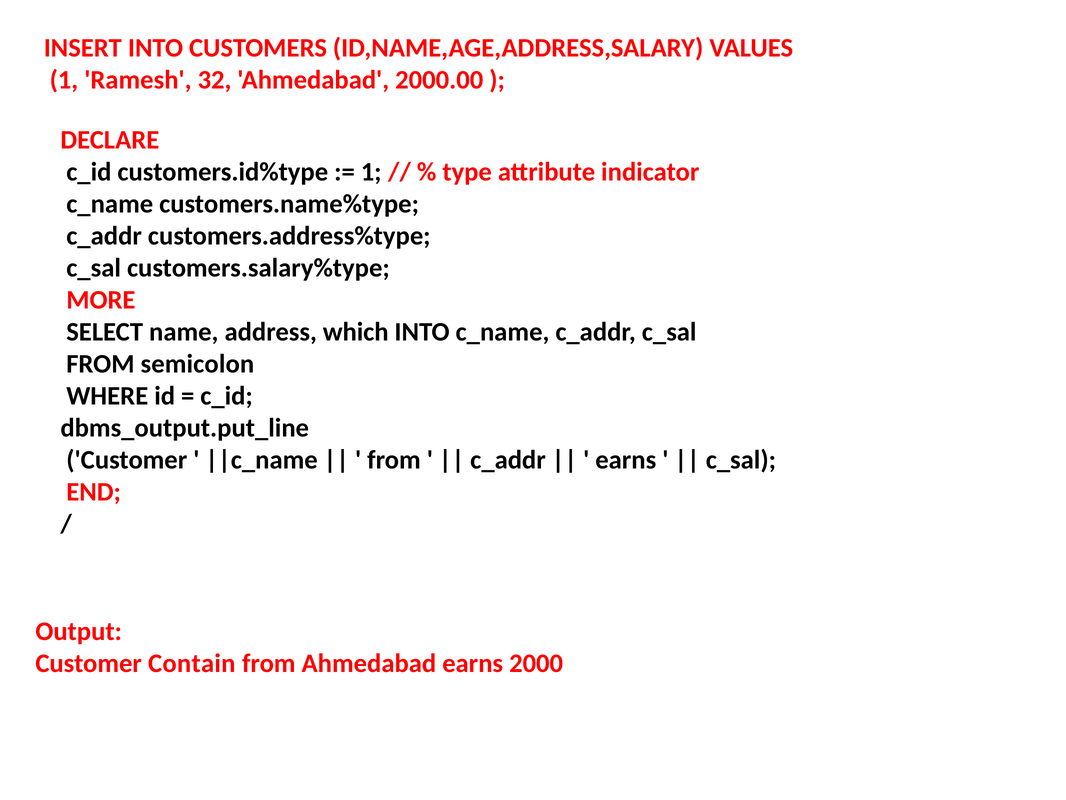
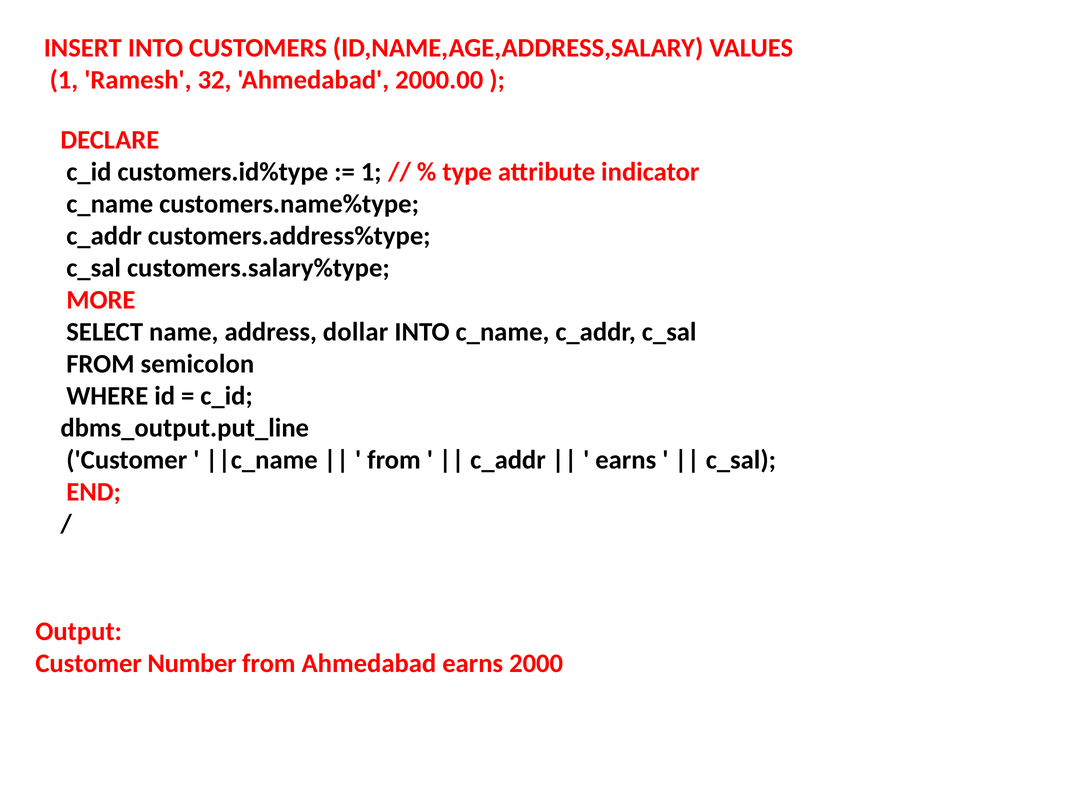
which: which -> dollar
Contain: Contain -> Number
